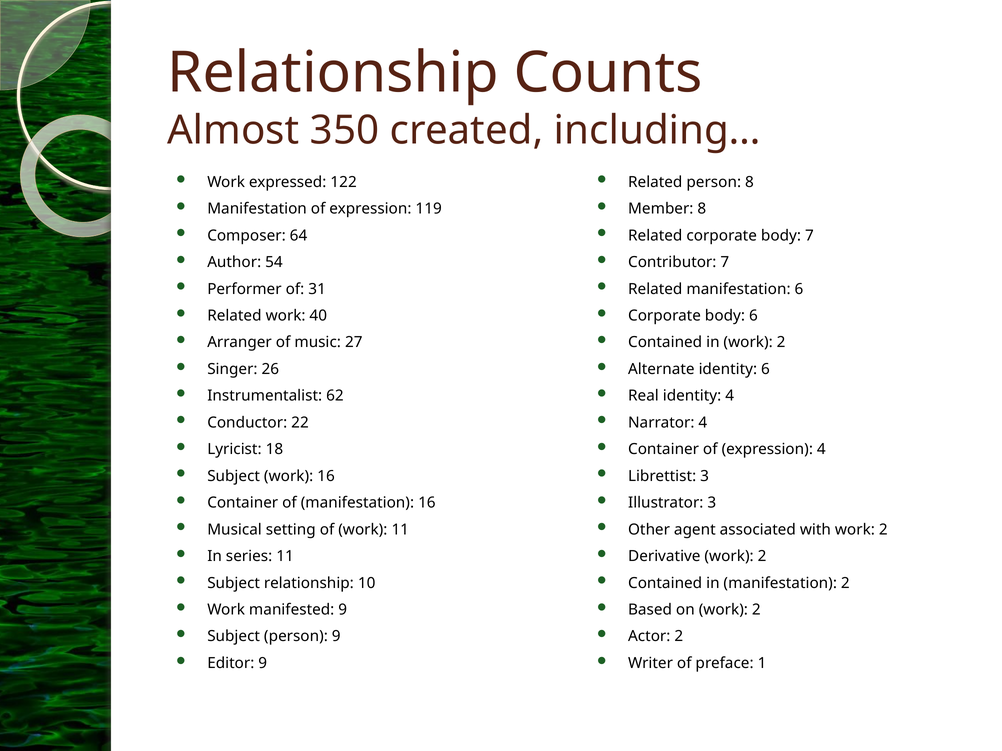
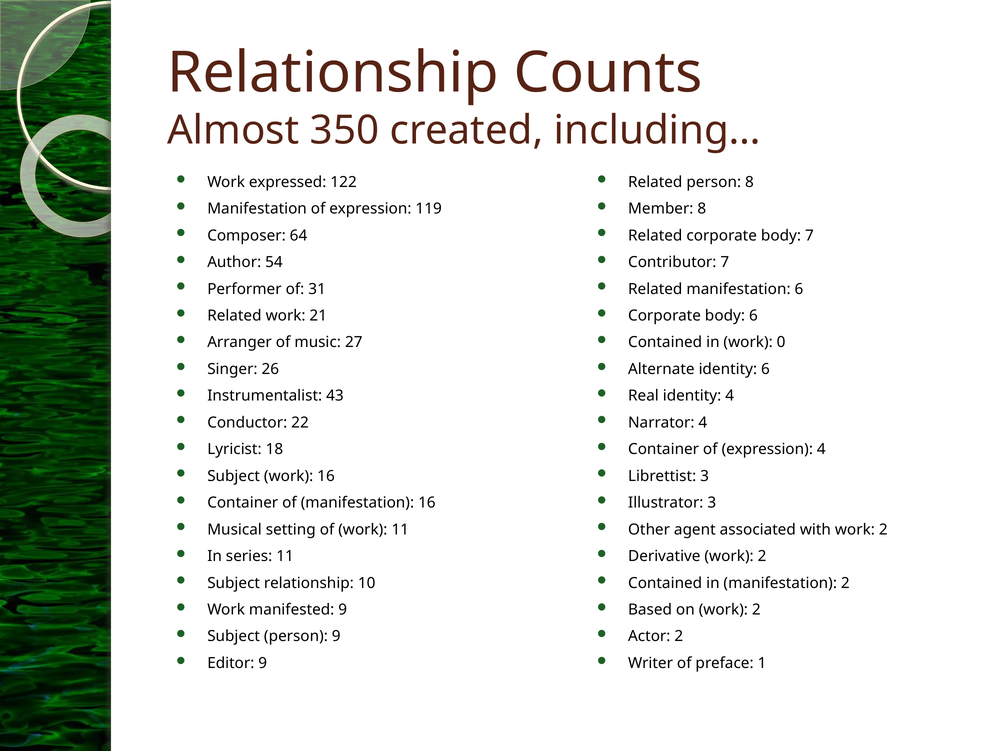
40: 40 -> 21
in work 2: 2 -> 0
62: 62 -> 43
